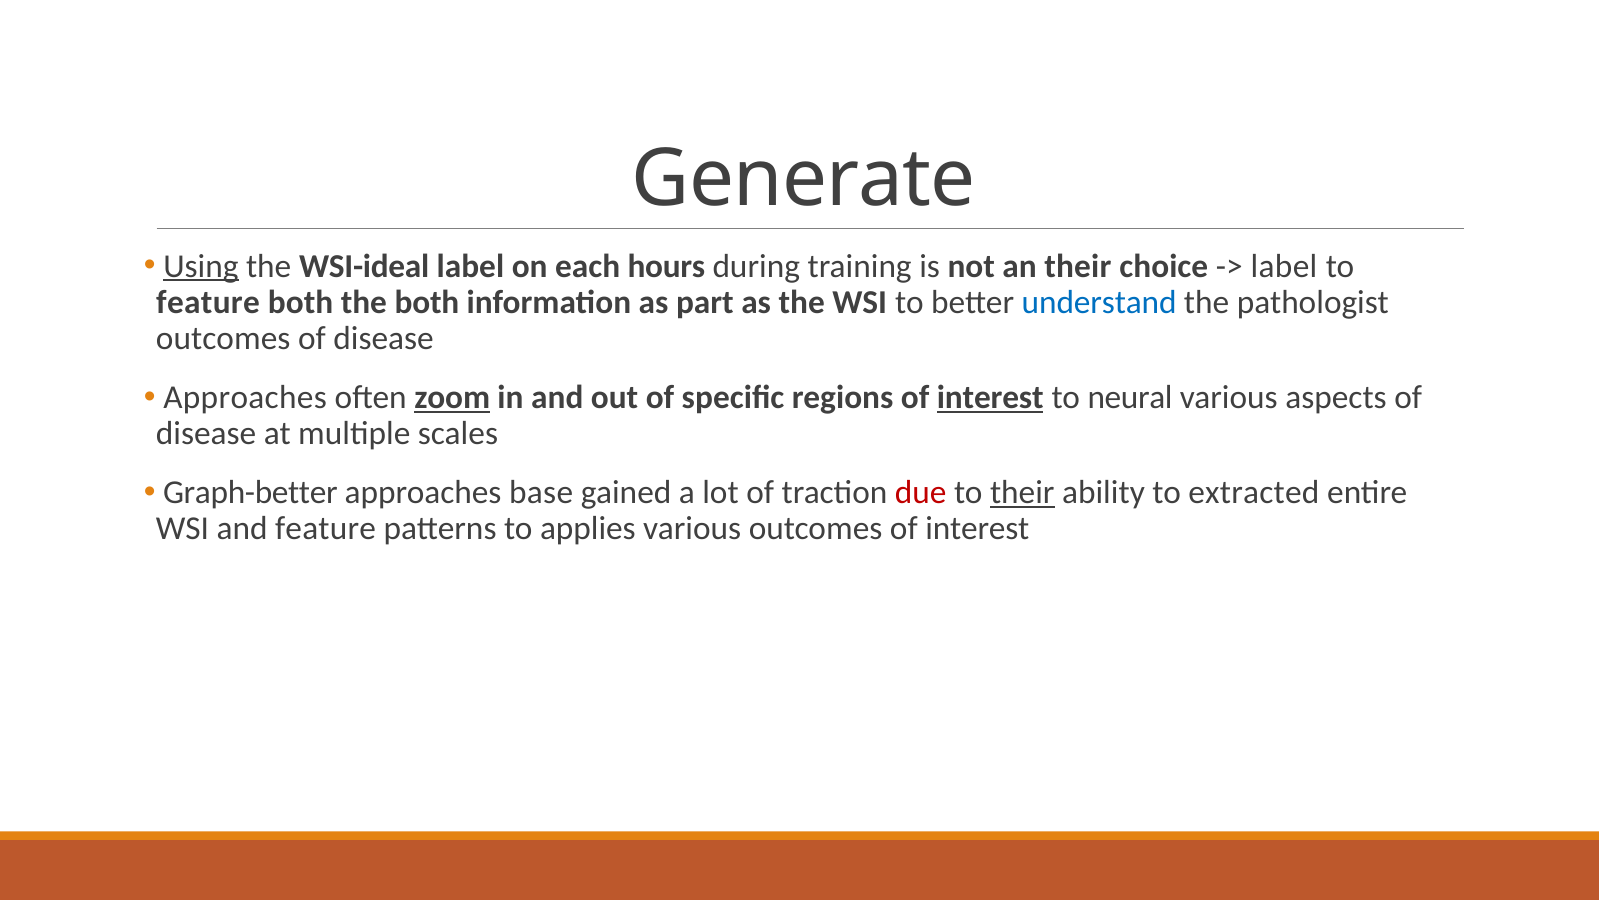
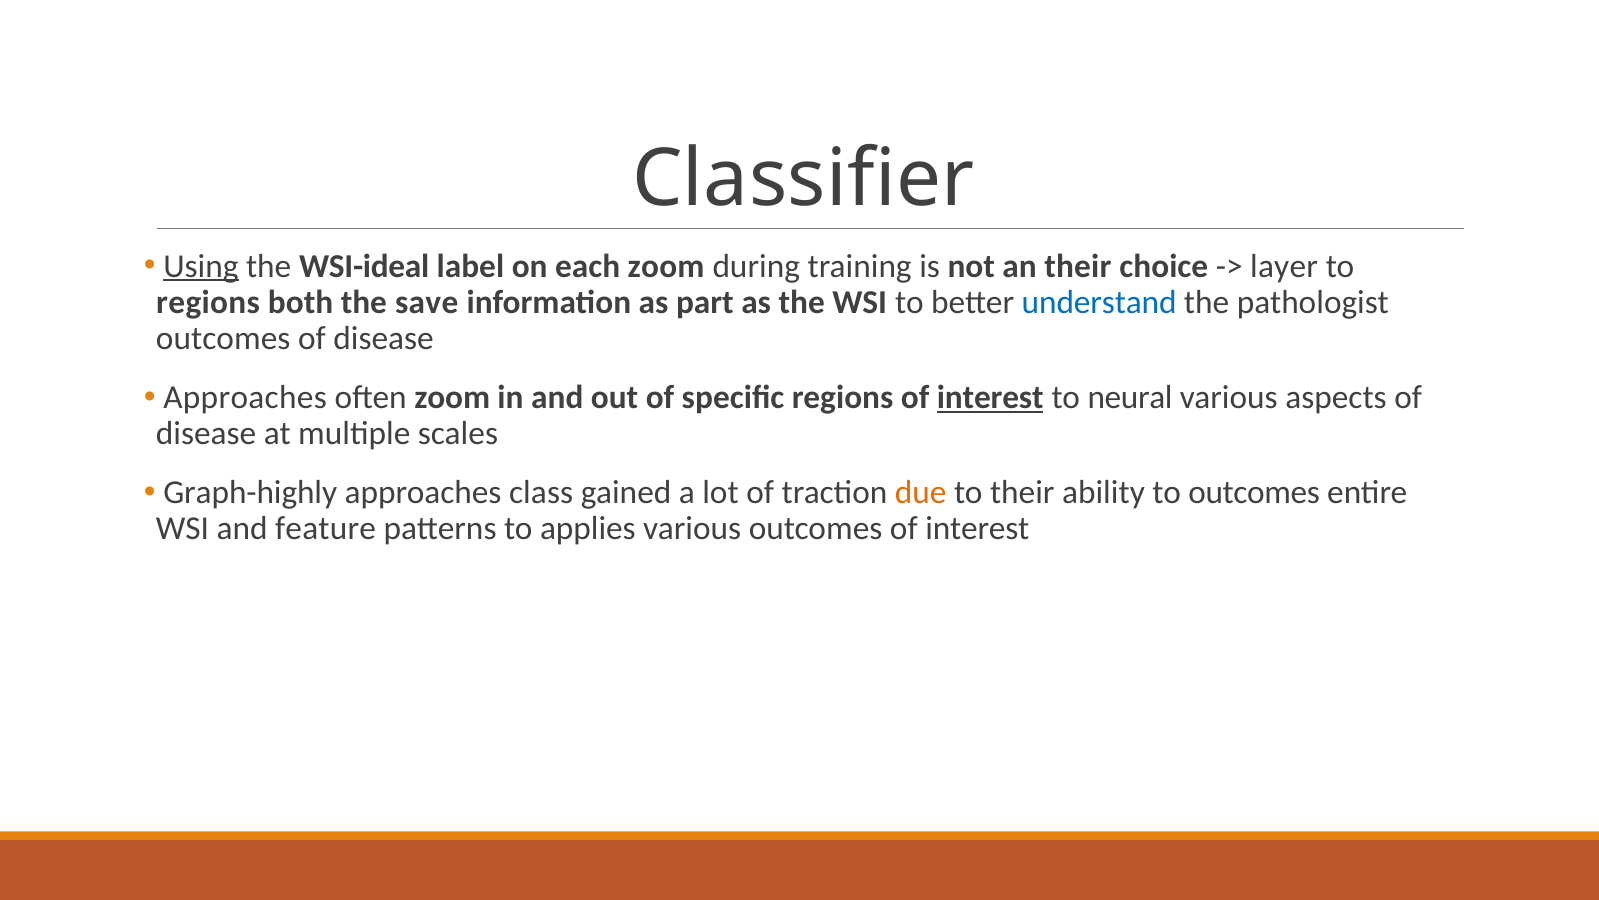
Generate: Generate -> Classifier
each hours: hours -> zoom
label at (1284, 266): label -> layer
feature at (208, 302): feature -> regions
the both: both -> save
zoom at (452, 397) underline: present -> none
Graph-better: Graph-better -> Graph-highly
base: base -> class
due colour: red -> orange
their at (1022, 492) underline: present -> none
to extracted: extracted -> outcomes
